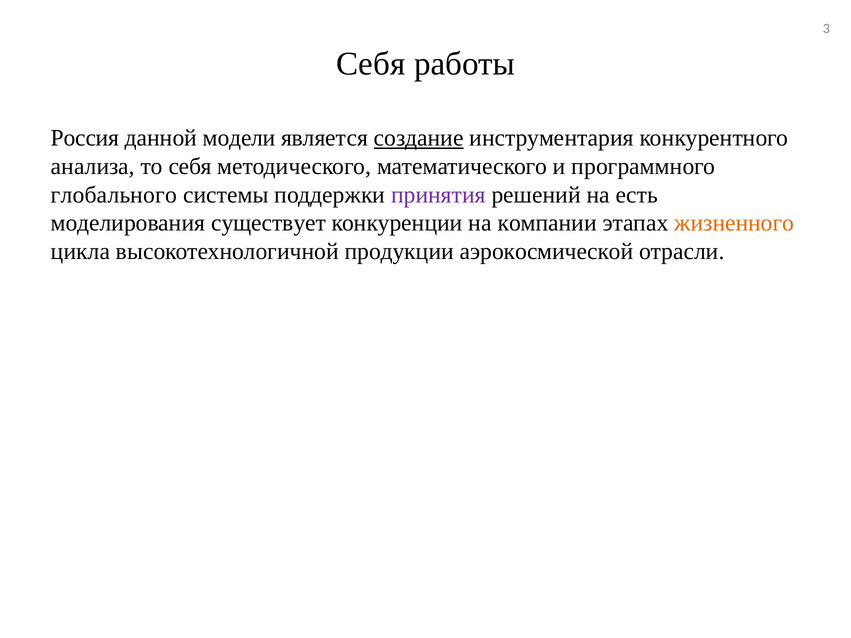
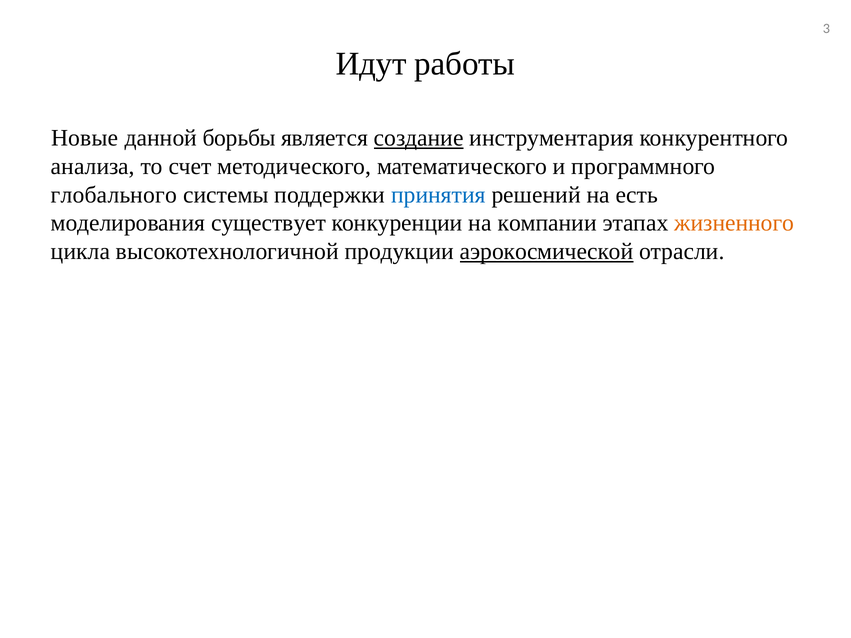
Себя at (371, 64): Себя -> Идут
Россия: Россия -> Новые
модели: модели -> борьбы
то себя: себя -> счет
принятия colour: purple -> blue
аэрокосмической underline: none -> present
